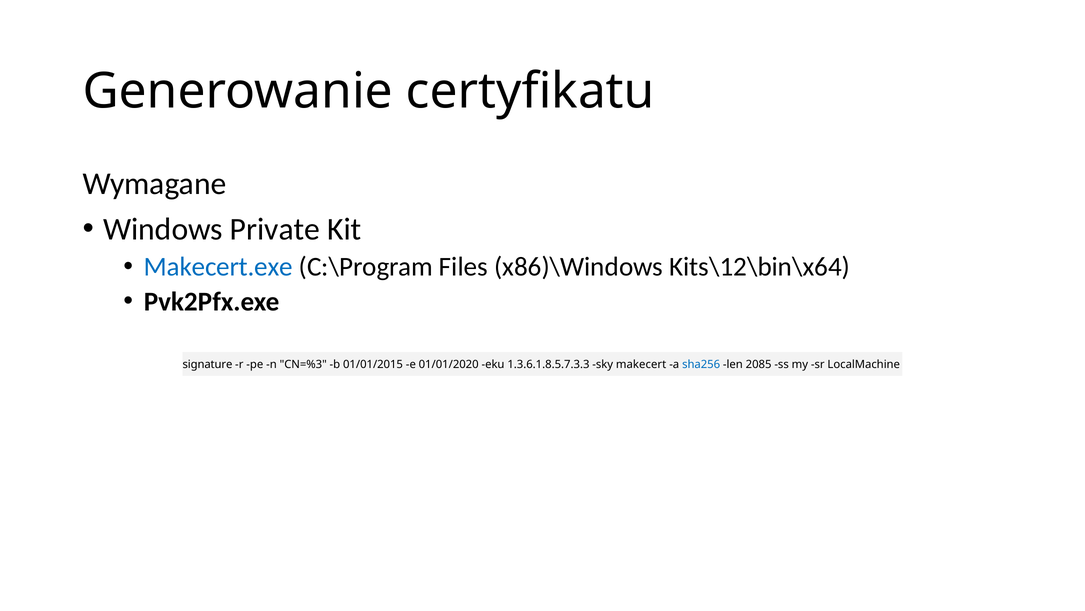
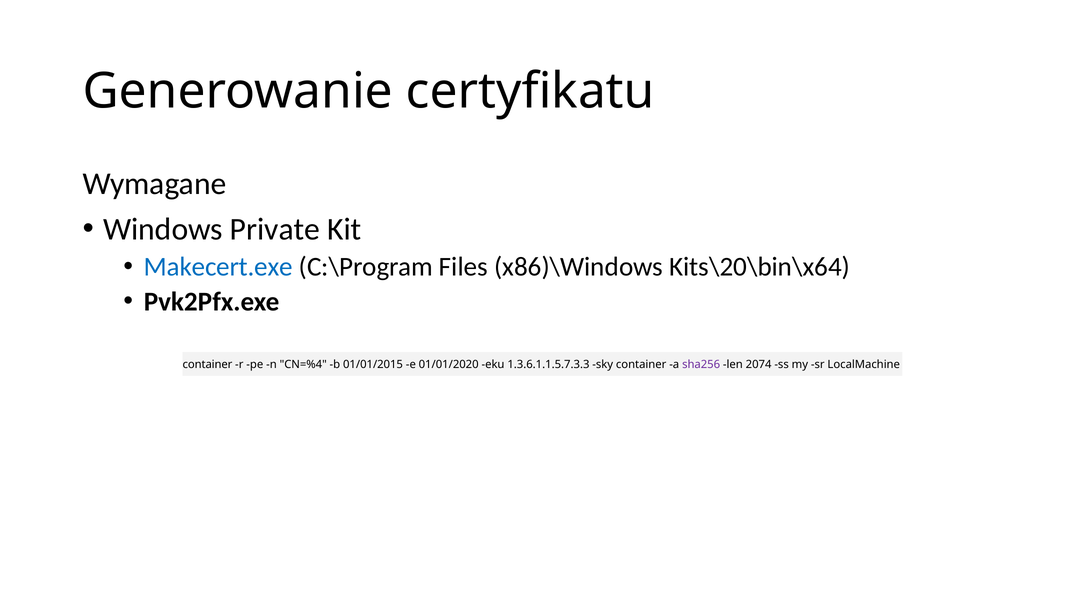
Kits\12\bin\x64: Kits\12\bin\x64 -> Kits\20\bin\x64
signature at (207, 364): signature -> container
CN=%3: CN=%3 -> CN=%4
1.3.6.1.8.5.7.3.3: 1.3.6.1.8.5.7.3.3 -> 1.3.6.1.1.5.7.3.3
sky makecert: makecert -> container
sha256 colour: blue -> purple
2085: 2085 -> 2074
